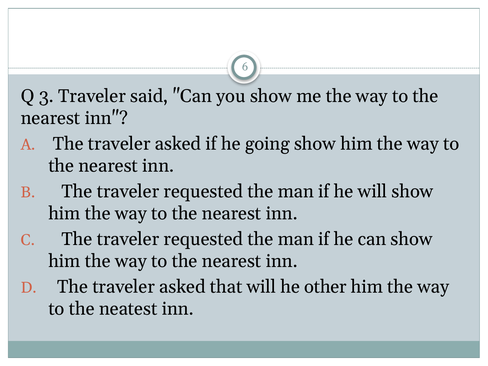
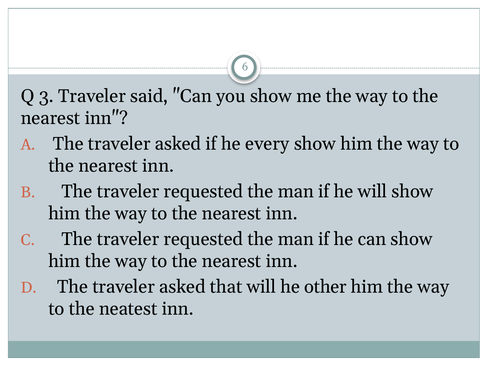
going: going -> every
